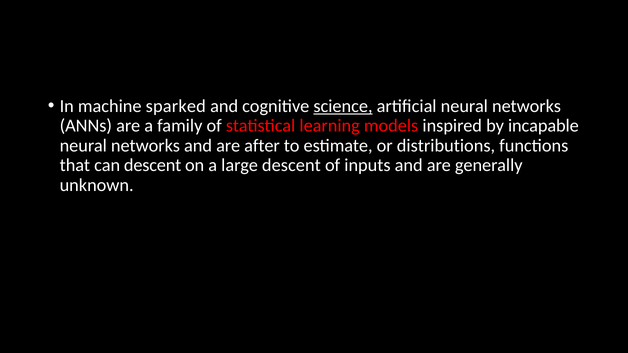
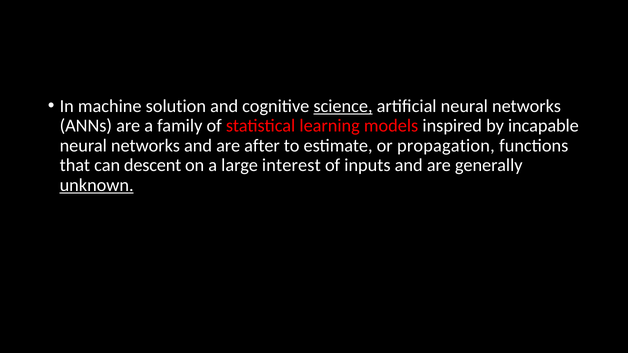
sparked: sparked -> solution
distributions: distributions -> propagation
large descent: descent -> interest
unknown underline: none -> present
